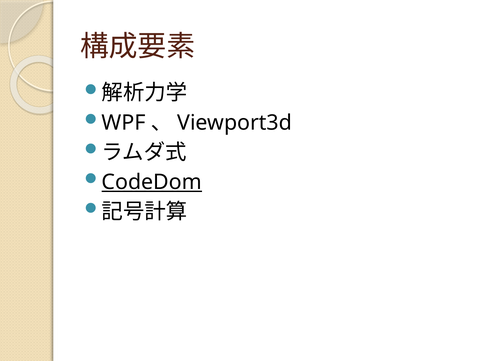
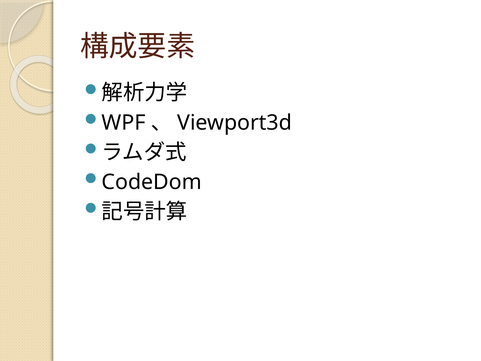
CodeDom underline: present -> none
